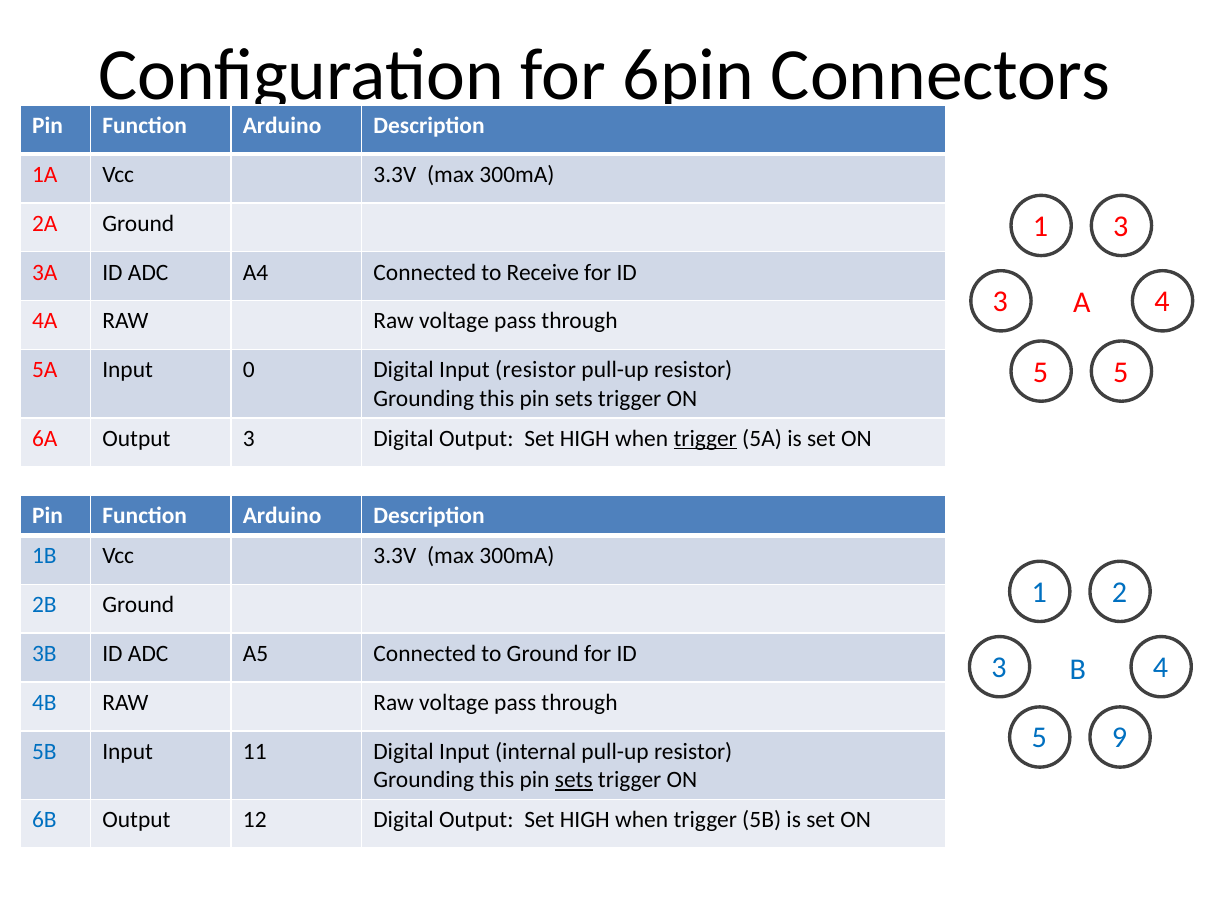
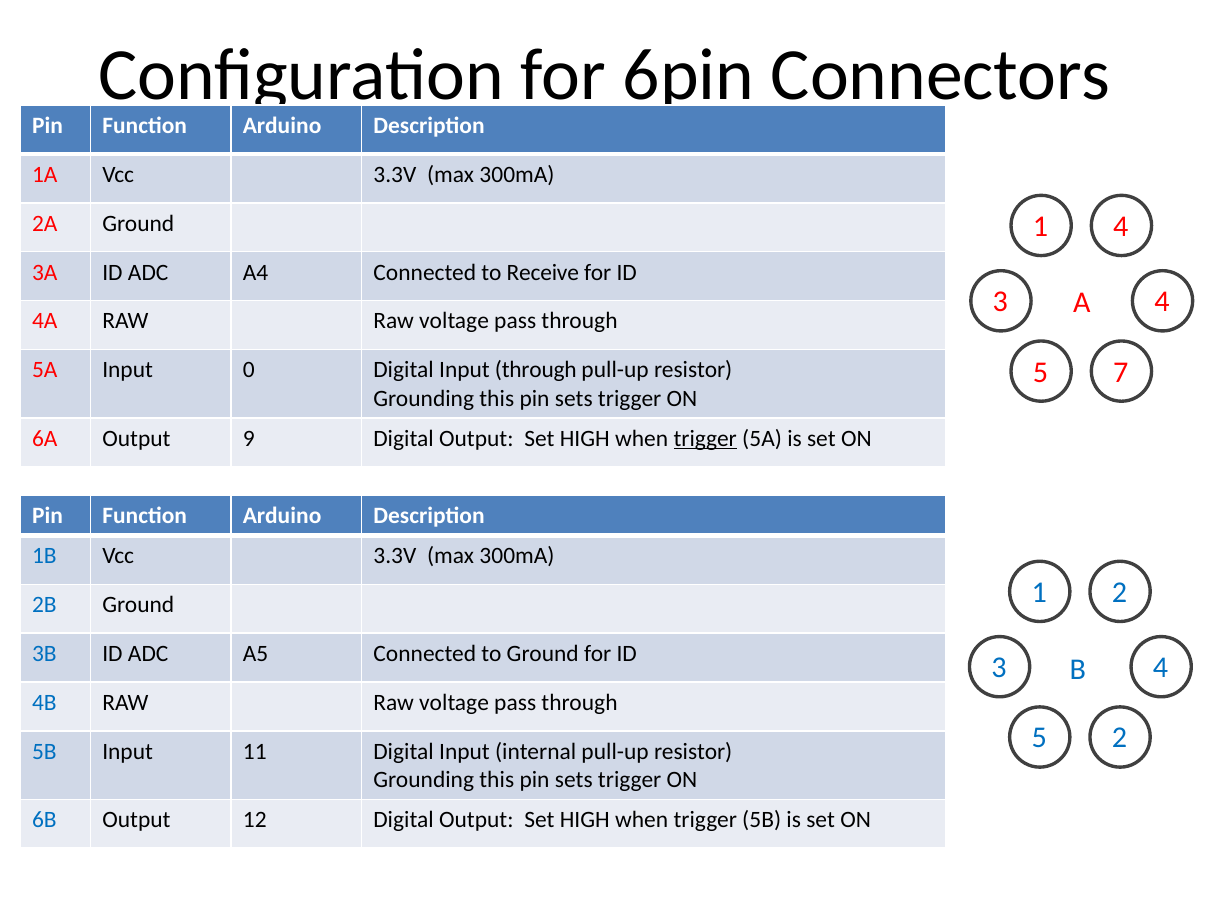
1 3: 3 -> 4
5 5: 5 -> 7
Input resistor: resistor -> through
Output 3: 3 -> 9
5 9: 9 -> 2
sets at (574, 780) underline: present -> none
